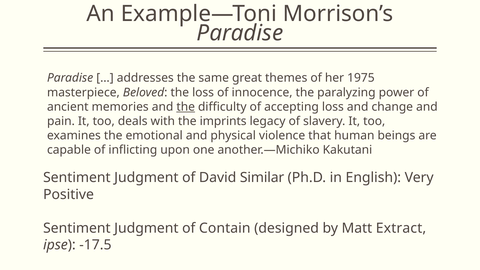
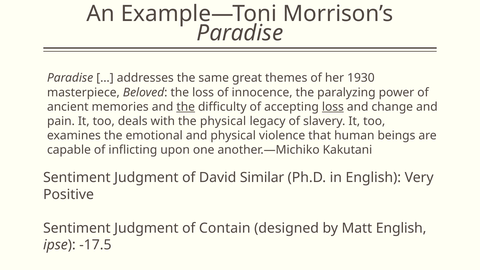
1975: 1975 -> 1930
loss at (333, 107) underline: none -> present
the imprints: imprints -> physical
Matt Extract: Extract -> English
